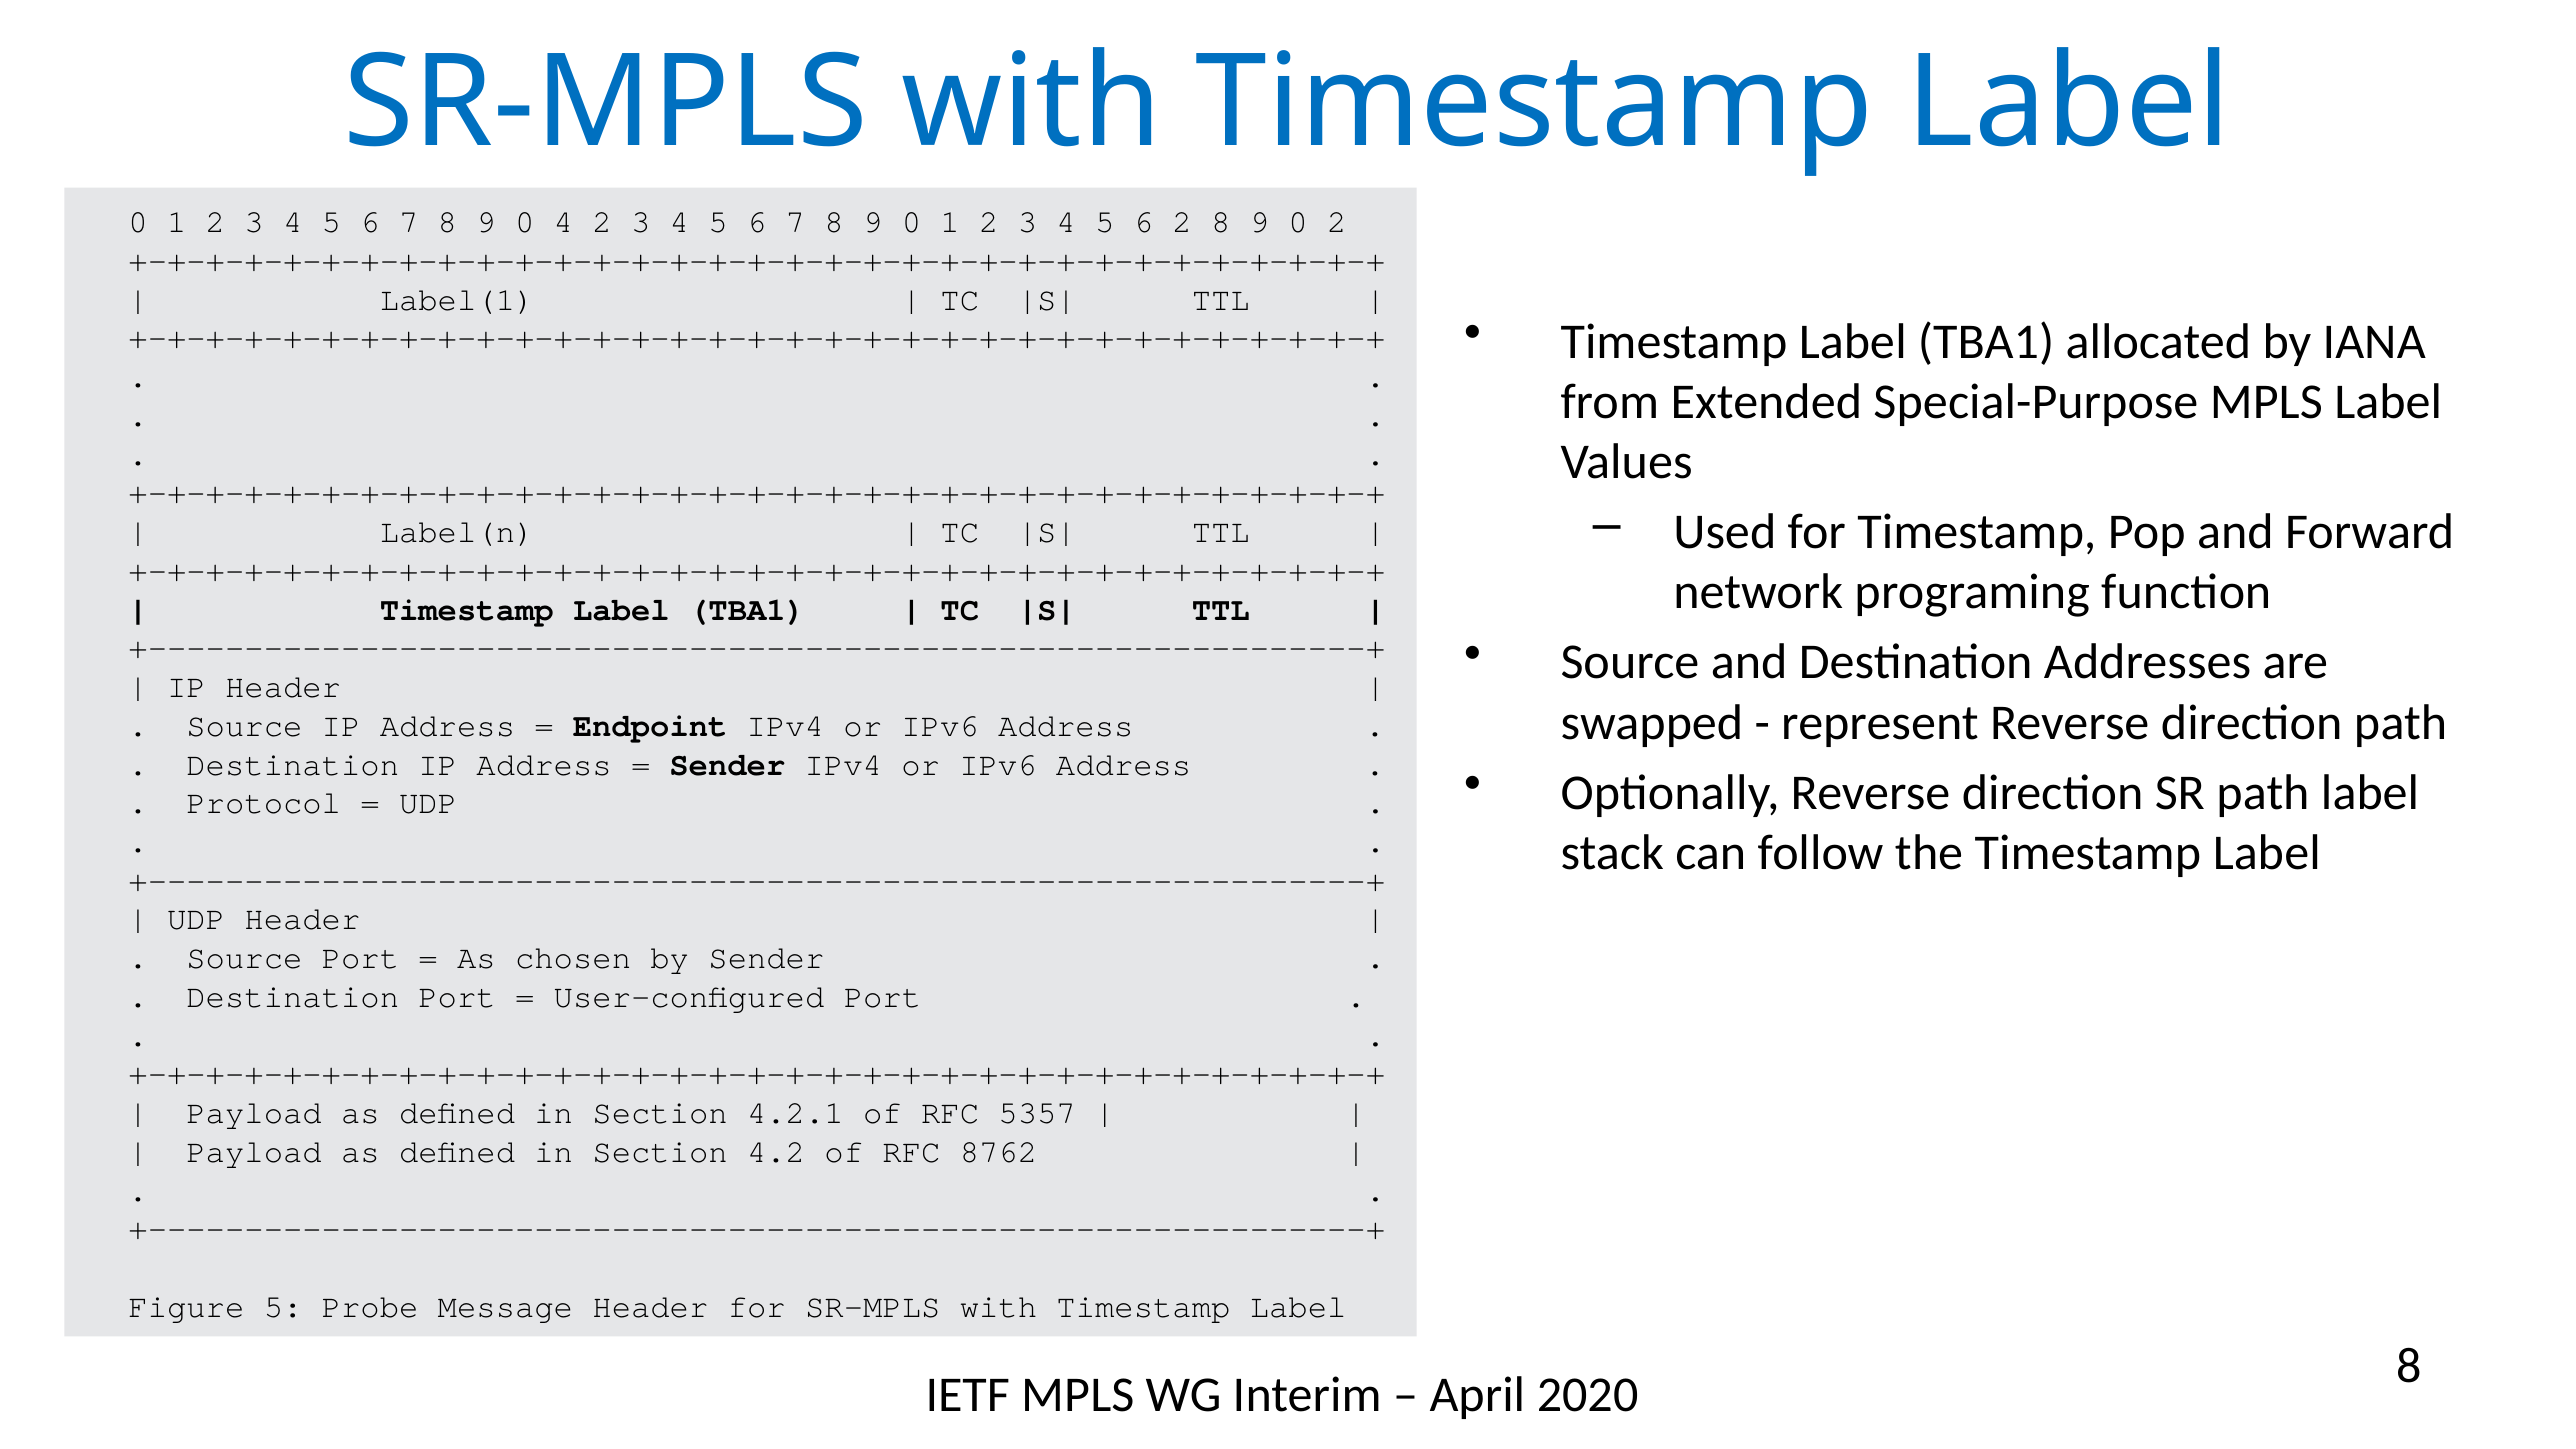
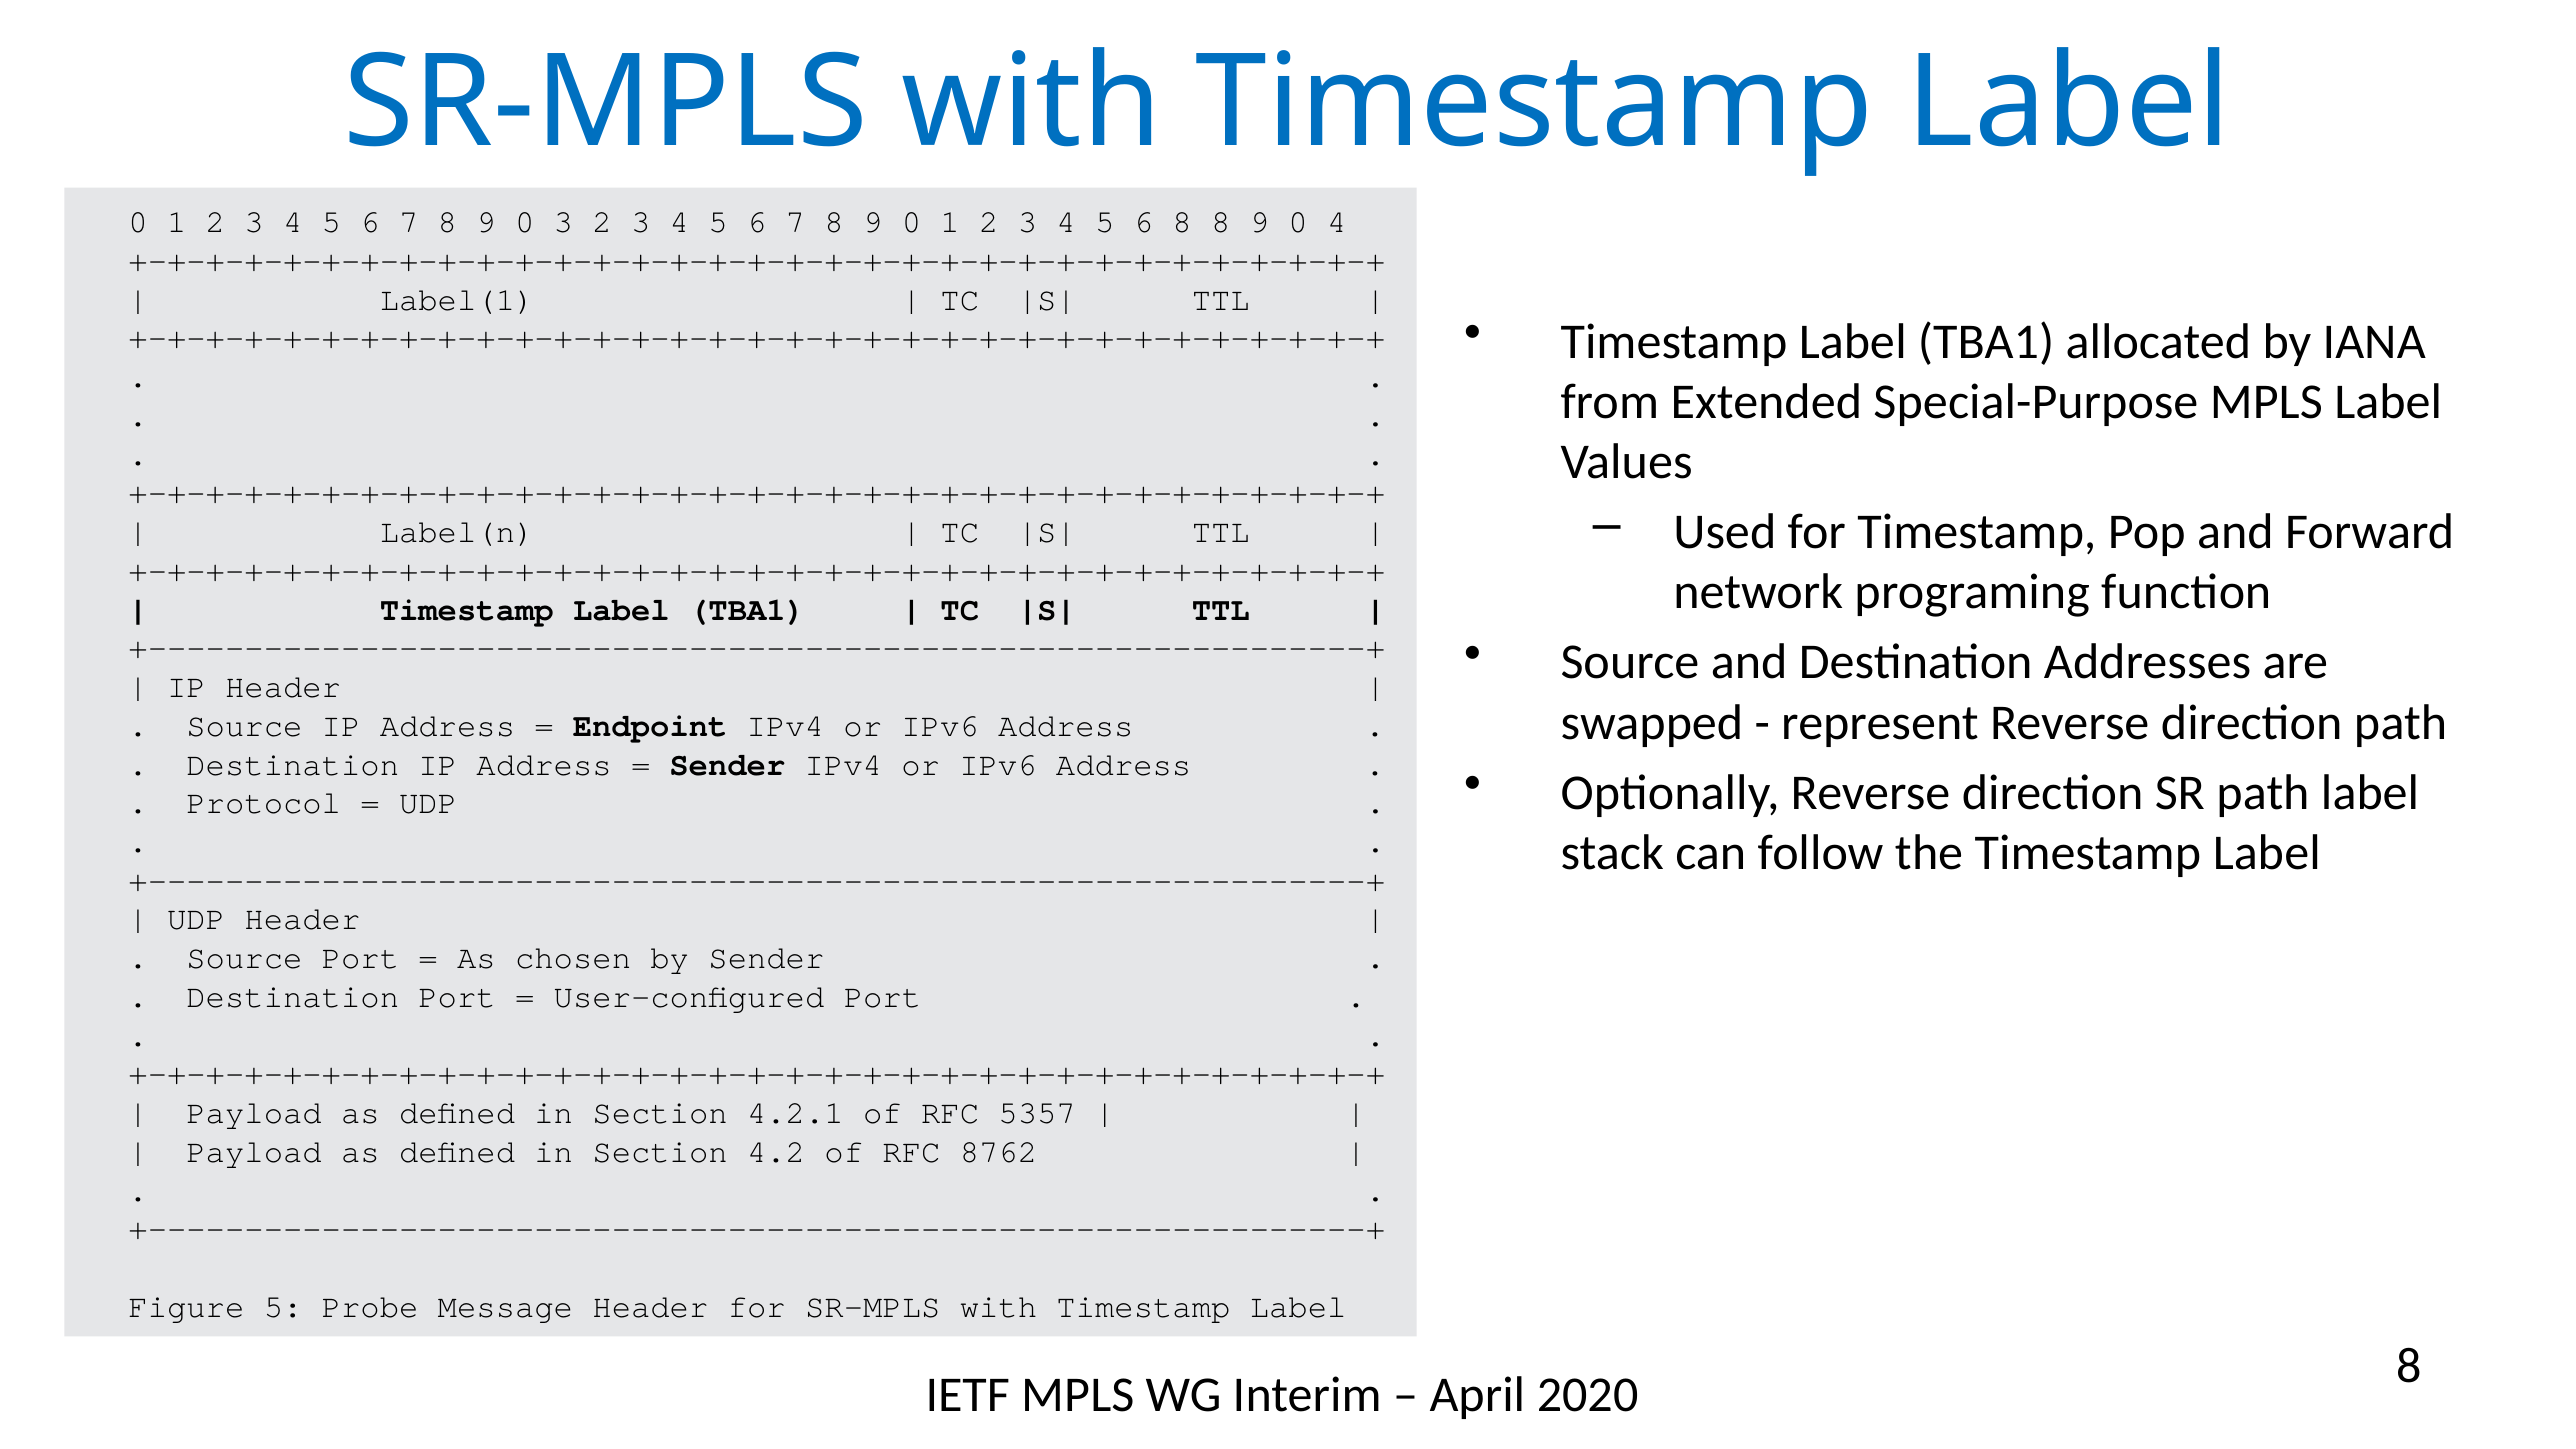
0 4: 4 -> 3
6 2: 2 -> 8
0 2: 2 -> 4
